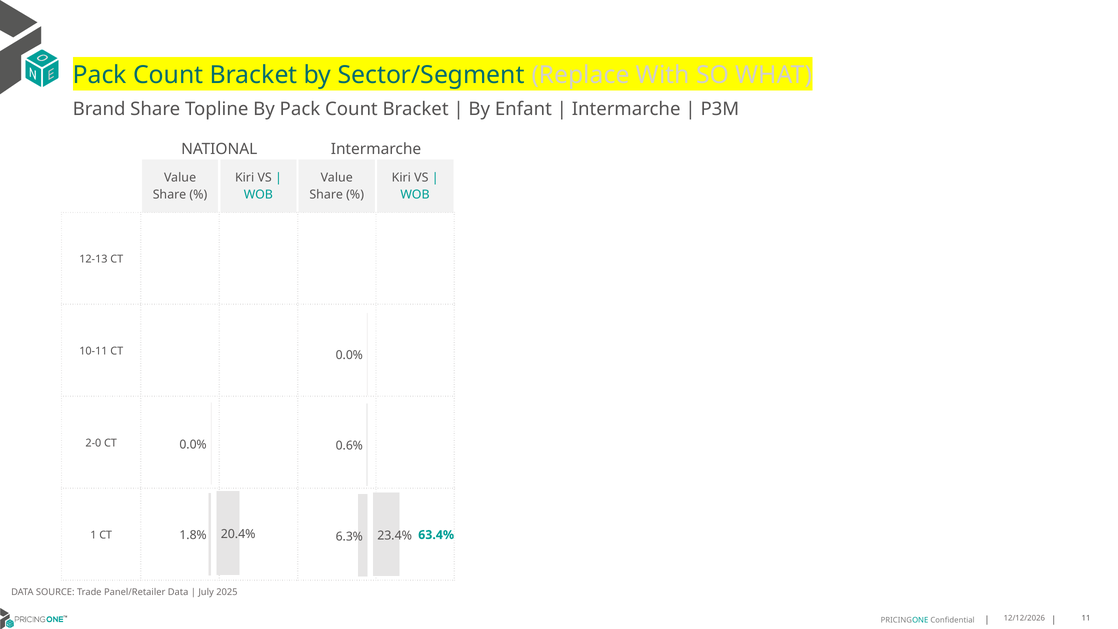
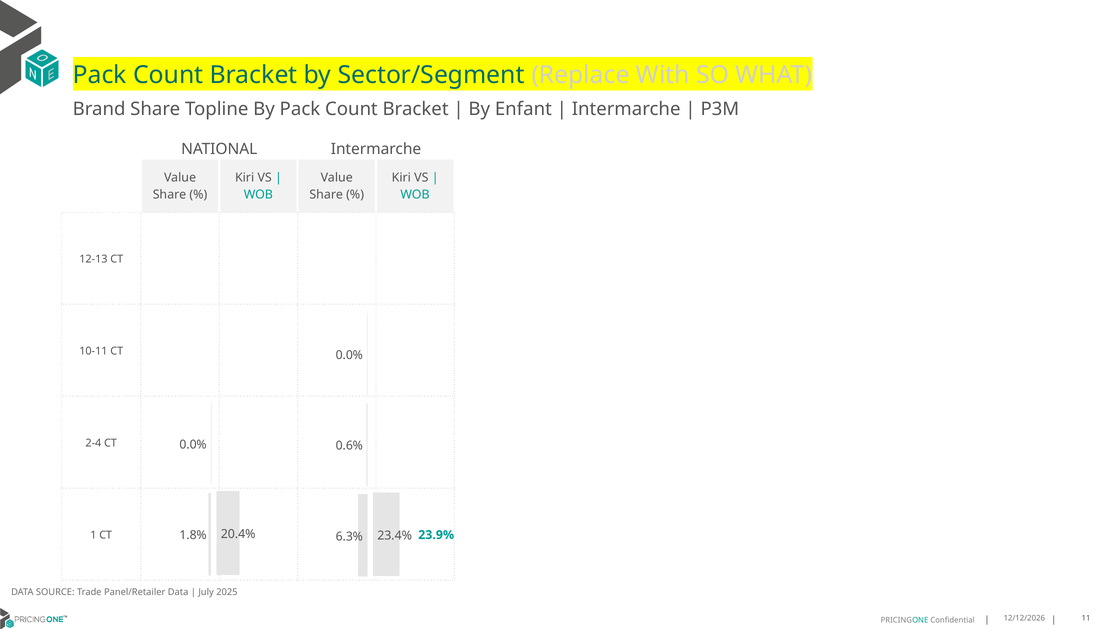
2-0: 2-0 -> 2-4
63.4%: 63.4% -> 23.9%
